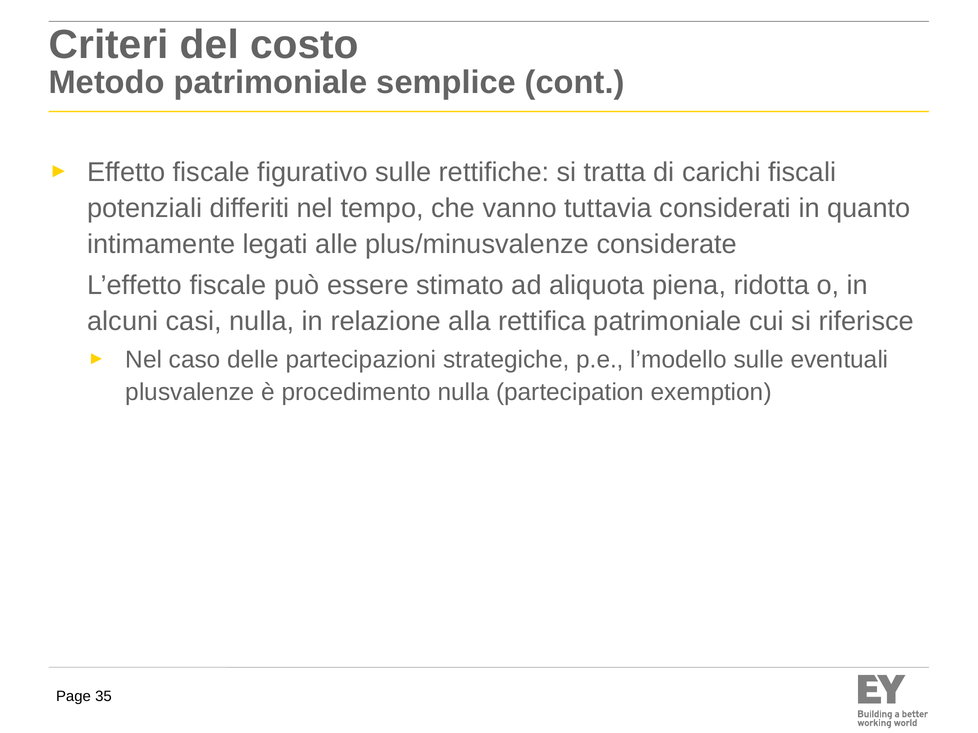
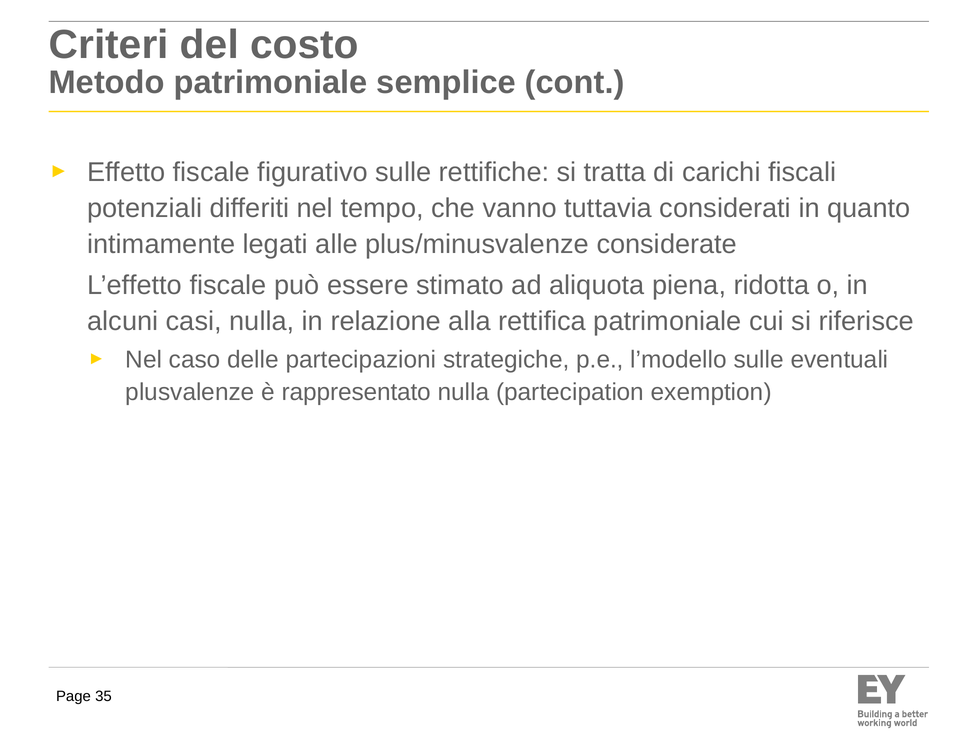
procedimento: procedimento -> rappresentato
